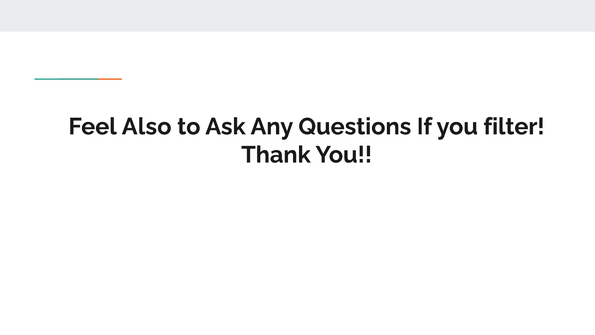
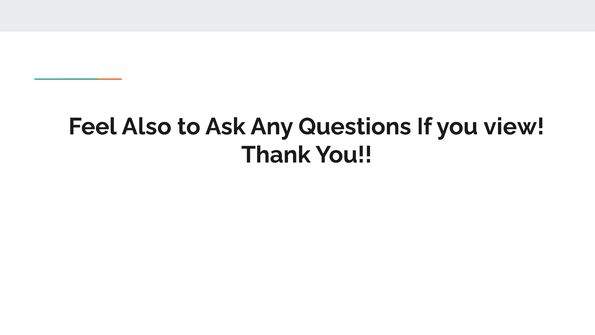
filter: filter -> view
